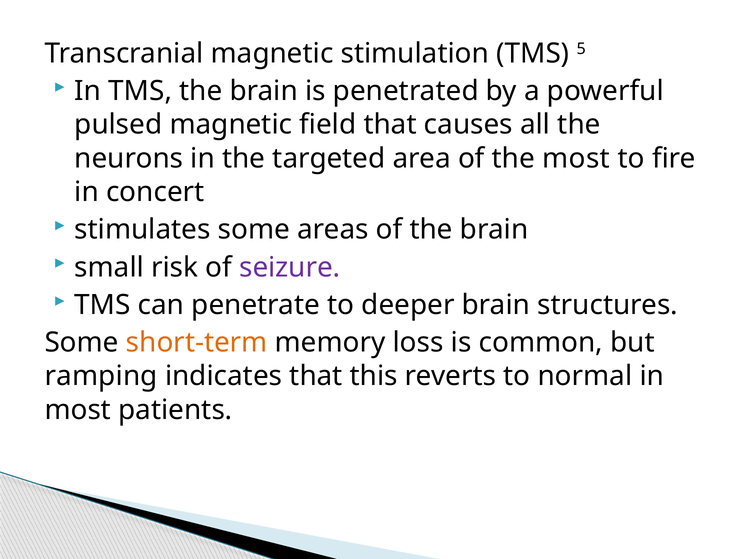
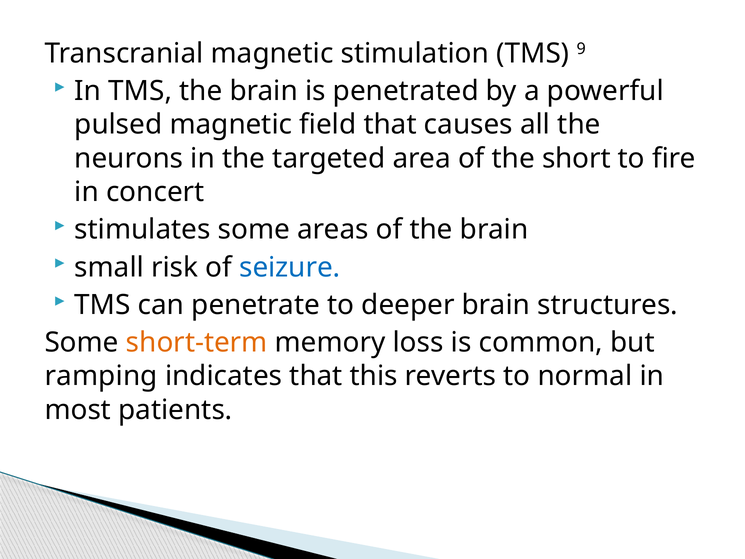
5: 5 -> 9
the most: most -> short
seizure colour: purple -> blue
